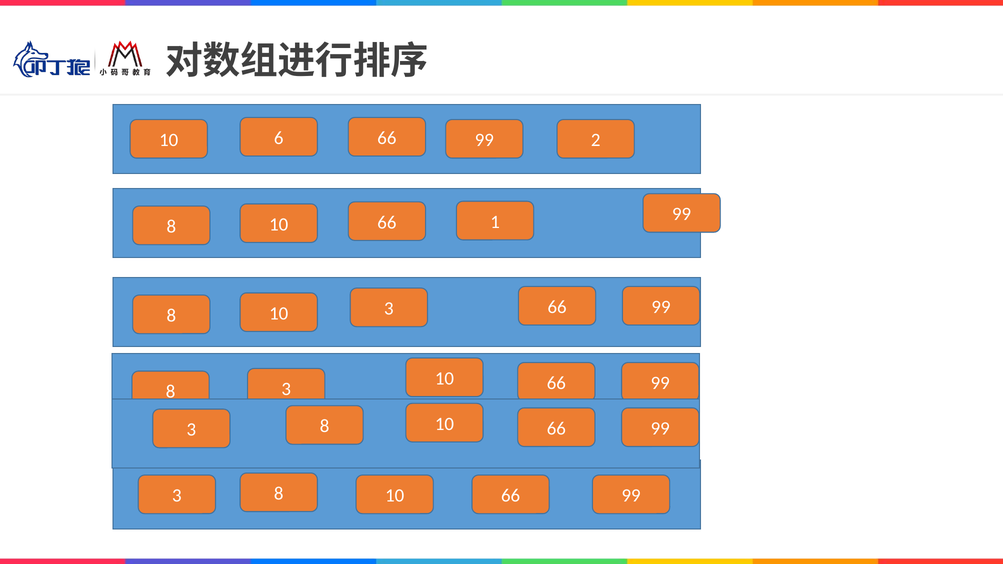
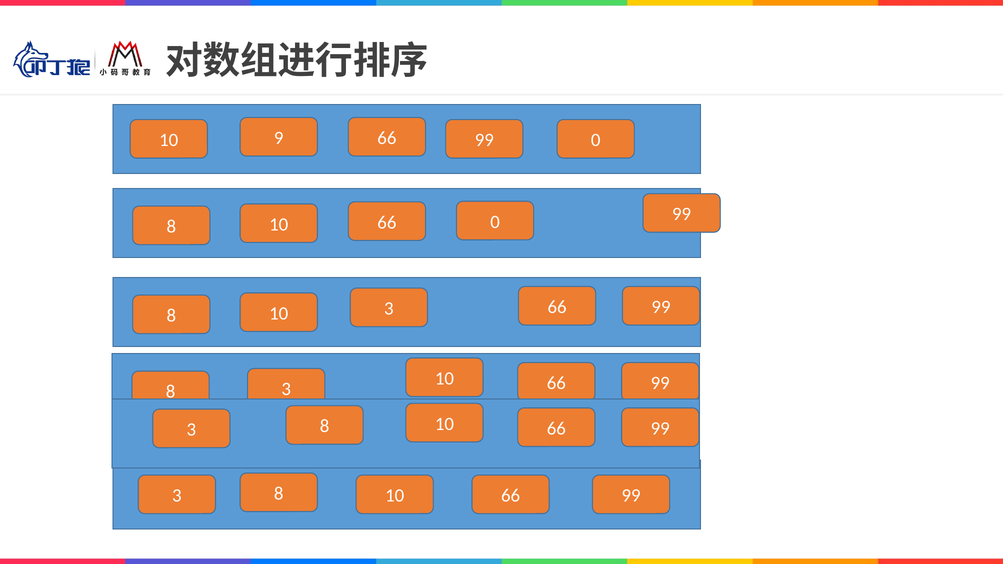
2 at (596, 140): 2 -> 0
6: 6 -> 9
1 at (495, 222): 1 -> 0
